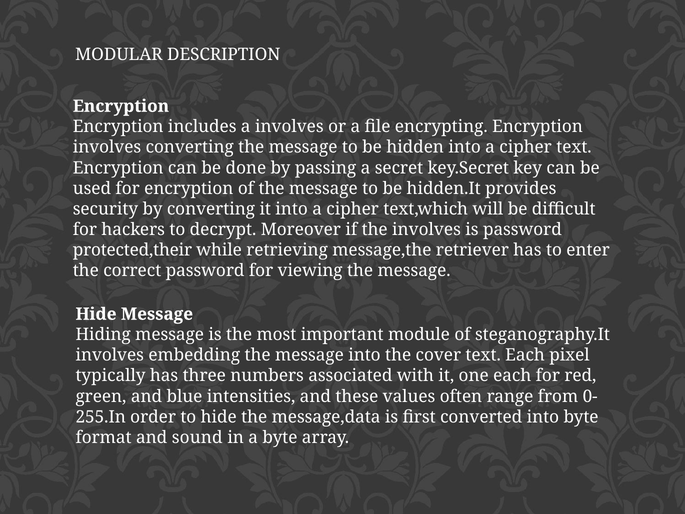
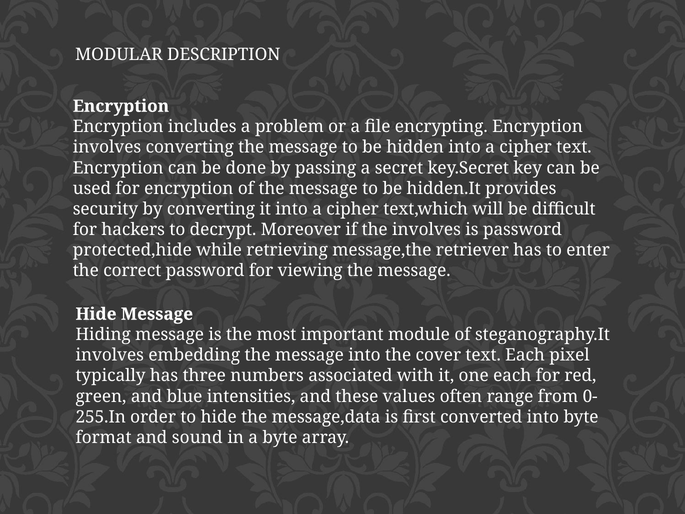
a involves: involves -> problem
protected,their: protected,their -> protected,hide
